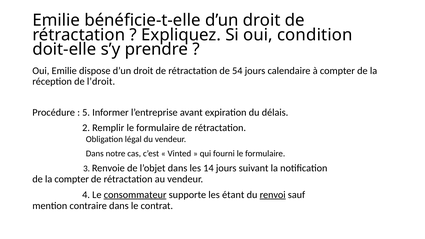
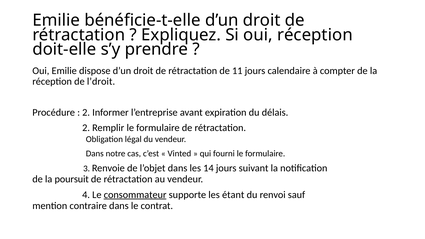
oui condition: condition -> réception
54: 54 -> 11
5 at (86, 112): 5 -> 2
la compter: compter -> poursuit
renvoi underline: present -> none
